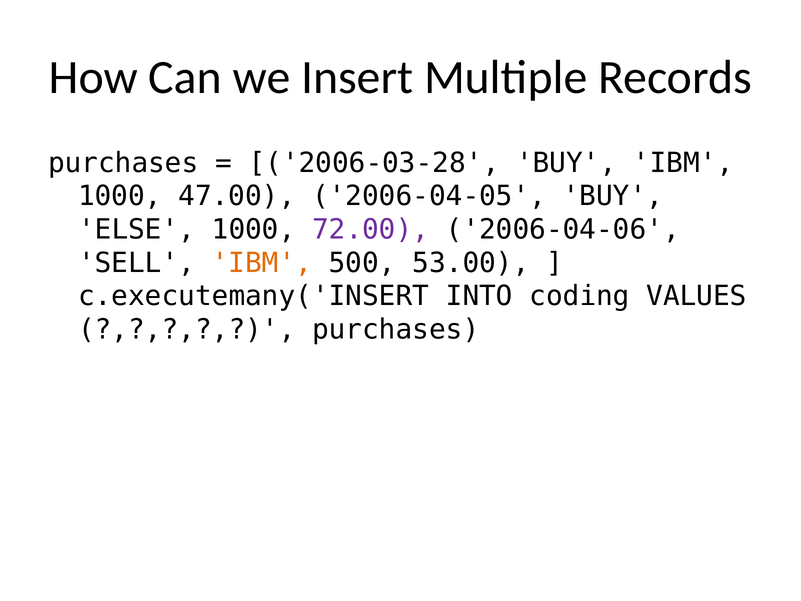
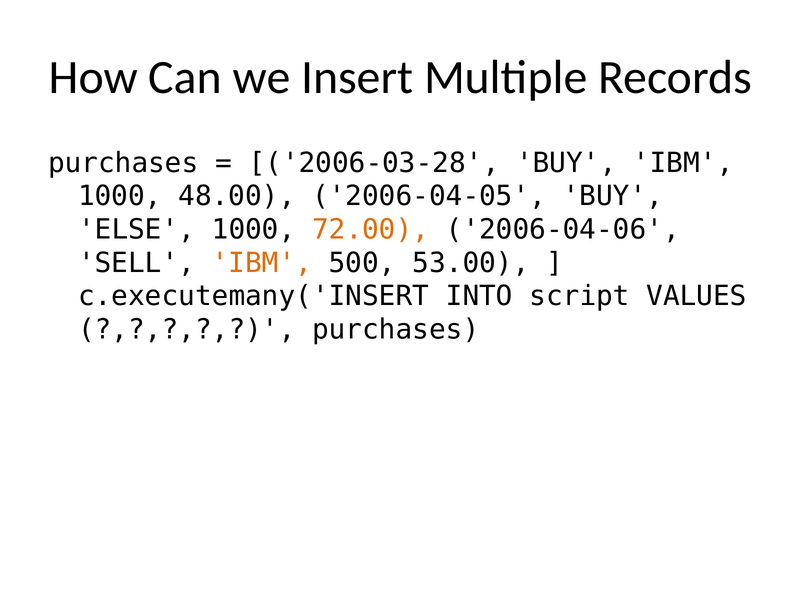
47.00: 47.00 -> 48.00
72.00 colour: purple -> orange
coding: coding -> script
